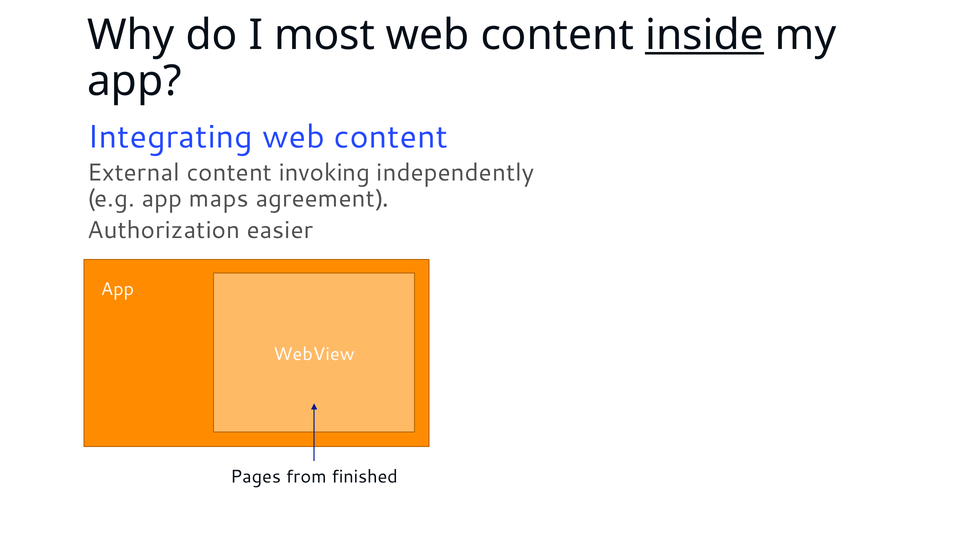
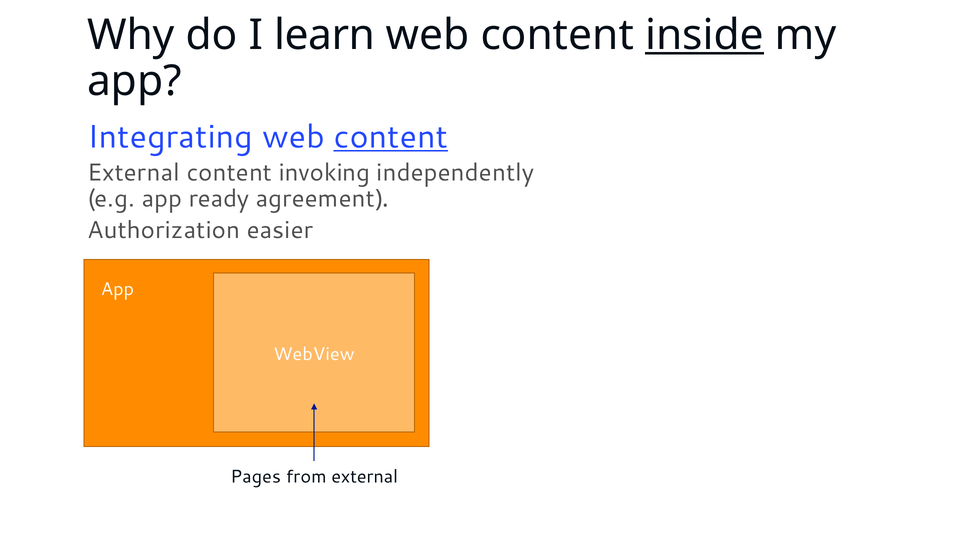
most: most -> learn
content at (391, 137) underline: none -> present
maps: maps -> ready
from finished: finished -> external
